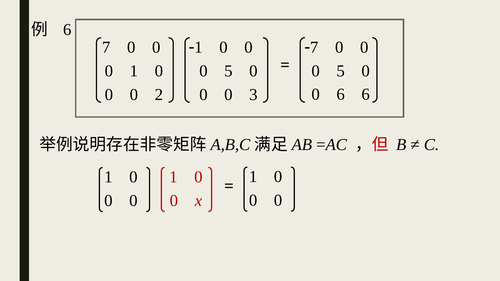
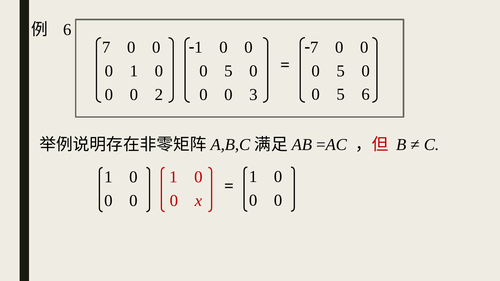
6 at (341, 95): 6 -> 5
